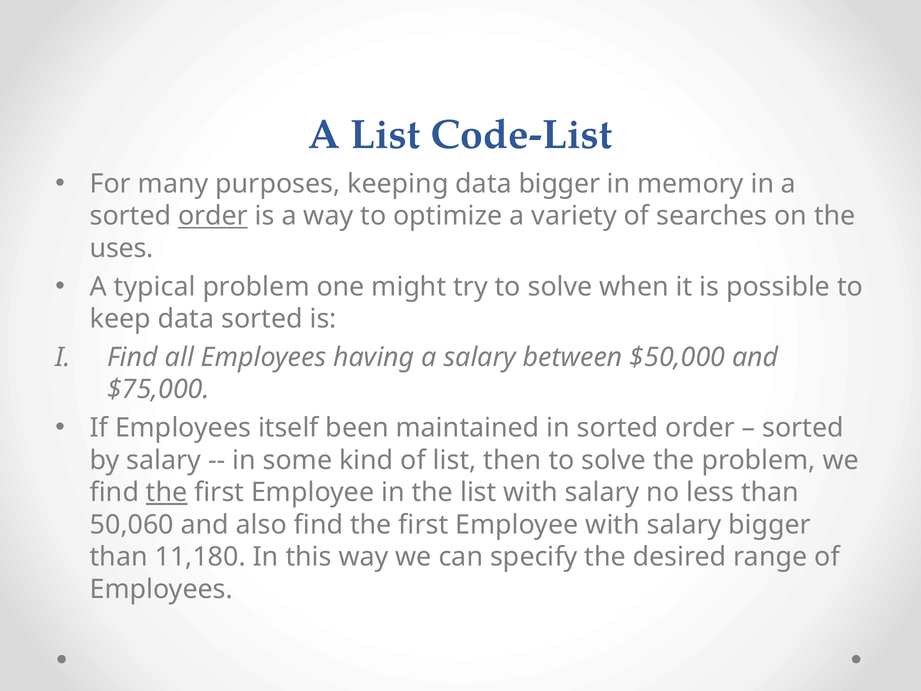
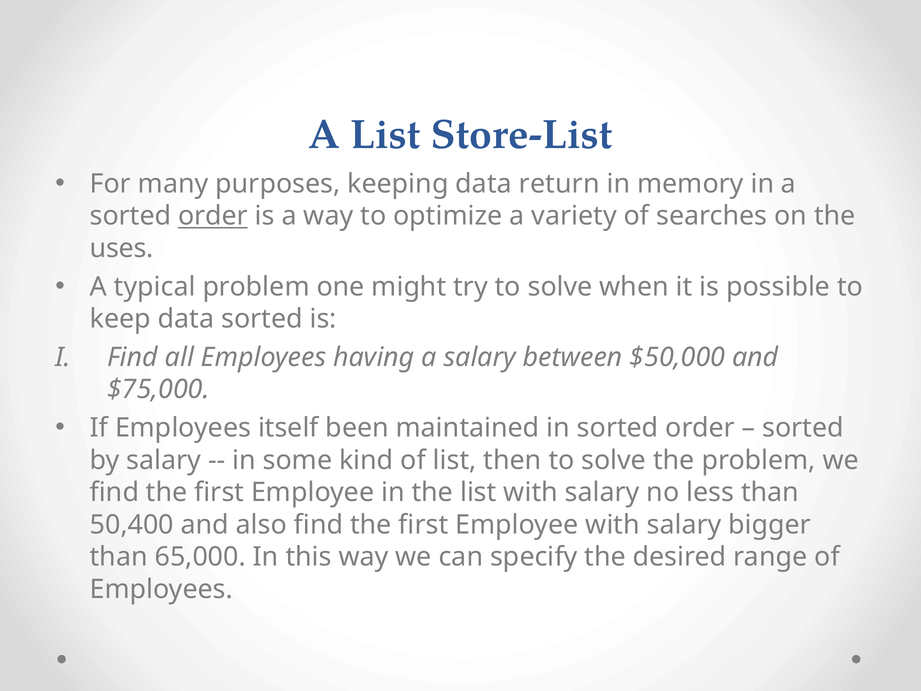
Code-List: Code-List -> Store-List
data bigger: bigger -> return
the at (167, 492) underline: present -> none
50,060: 50,060 -> 50,400
11,180: 11,180 -> 65,000
